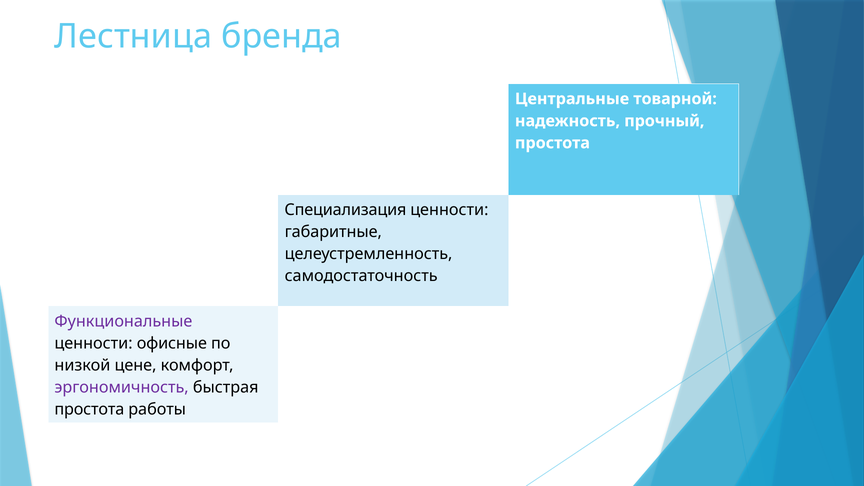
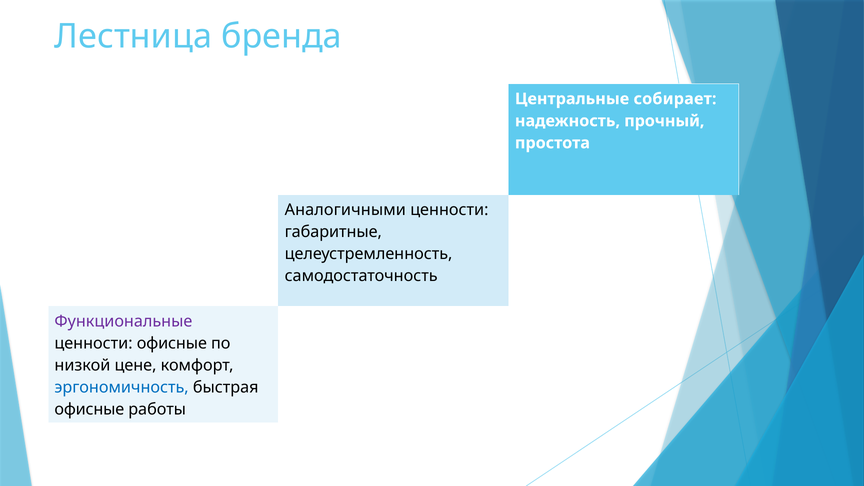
товарной: товарной -> собирает
Специализация: Специализация -> Аналогичными
эргономичность colour: purple -> blue
простота at (89, 409): простота -> офисные
